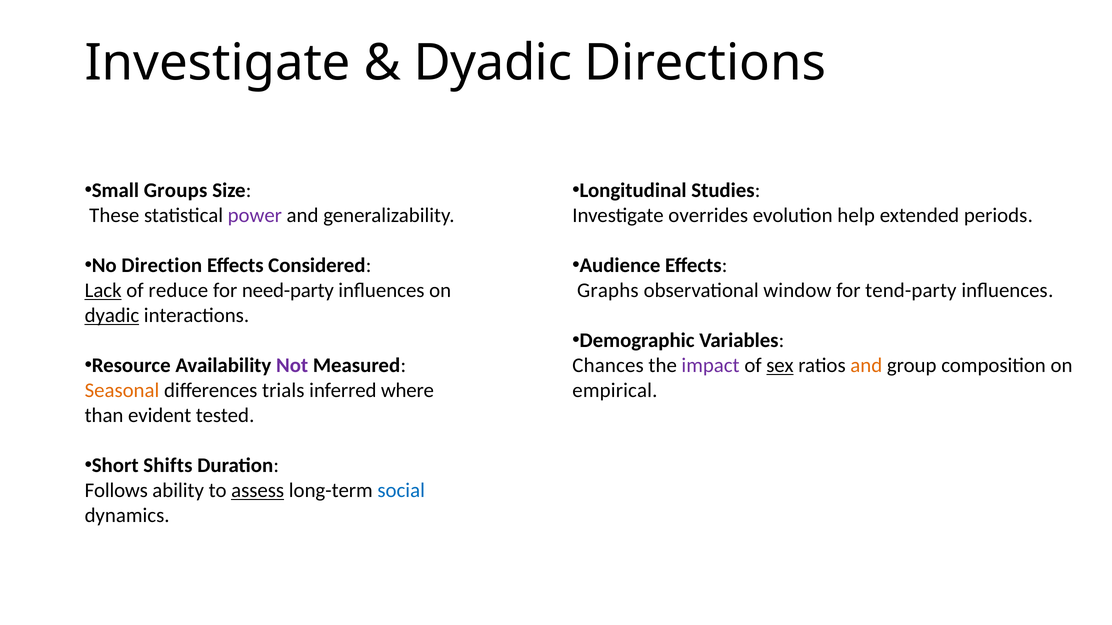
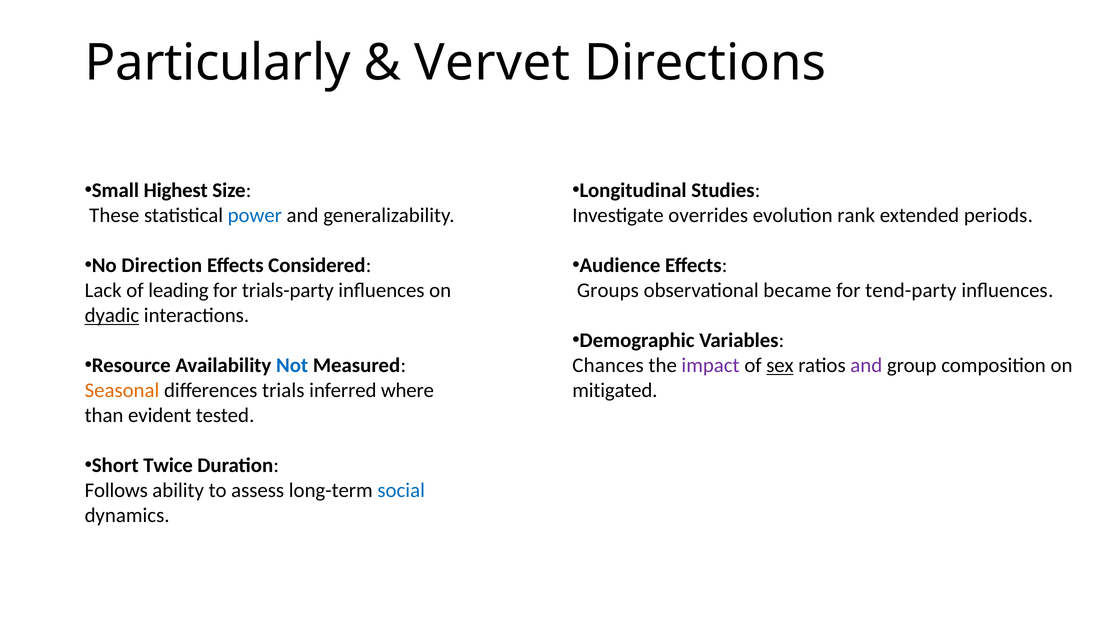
Investigate at (218, 63): Investigate -> Particularly
Dyadic at (493, 63): Dyadic -> Vervet
Groups: Groups -> Highest
power colour: purple -> blue
help: help -> rank
Lack underline: present -> none
reduce: reduce -> leading
need-party: need-party -> trials-party
Graphs: Graphs -> Groups
window: window -> became
Not colour: purple -> blue
and at (866, 366) colour: orange -> purple
empirical: empirical -> mitigated
Shifts: Shifts -> Twice
assess underline: present -> none
